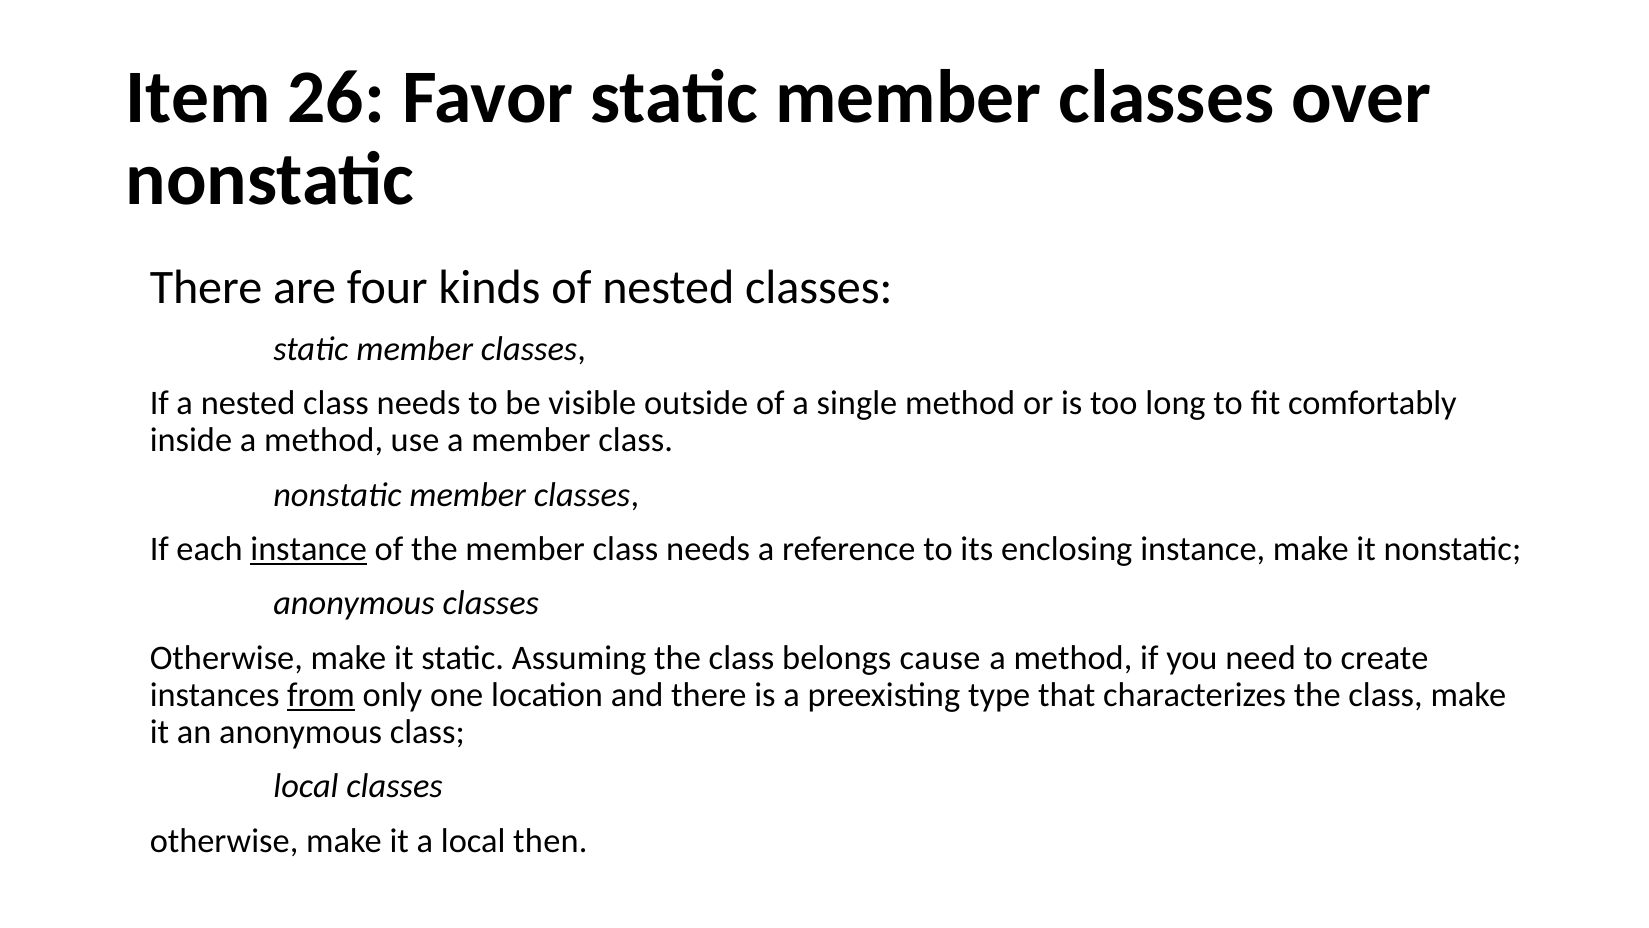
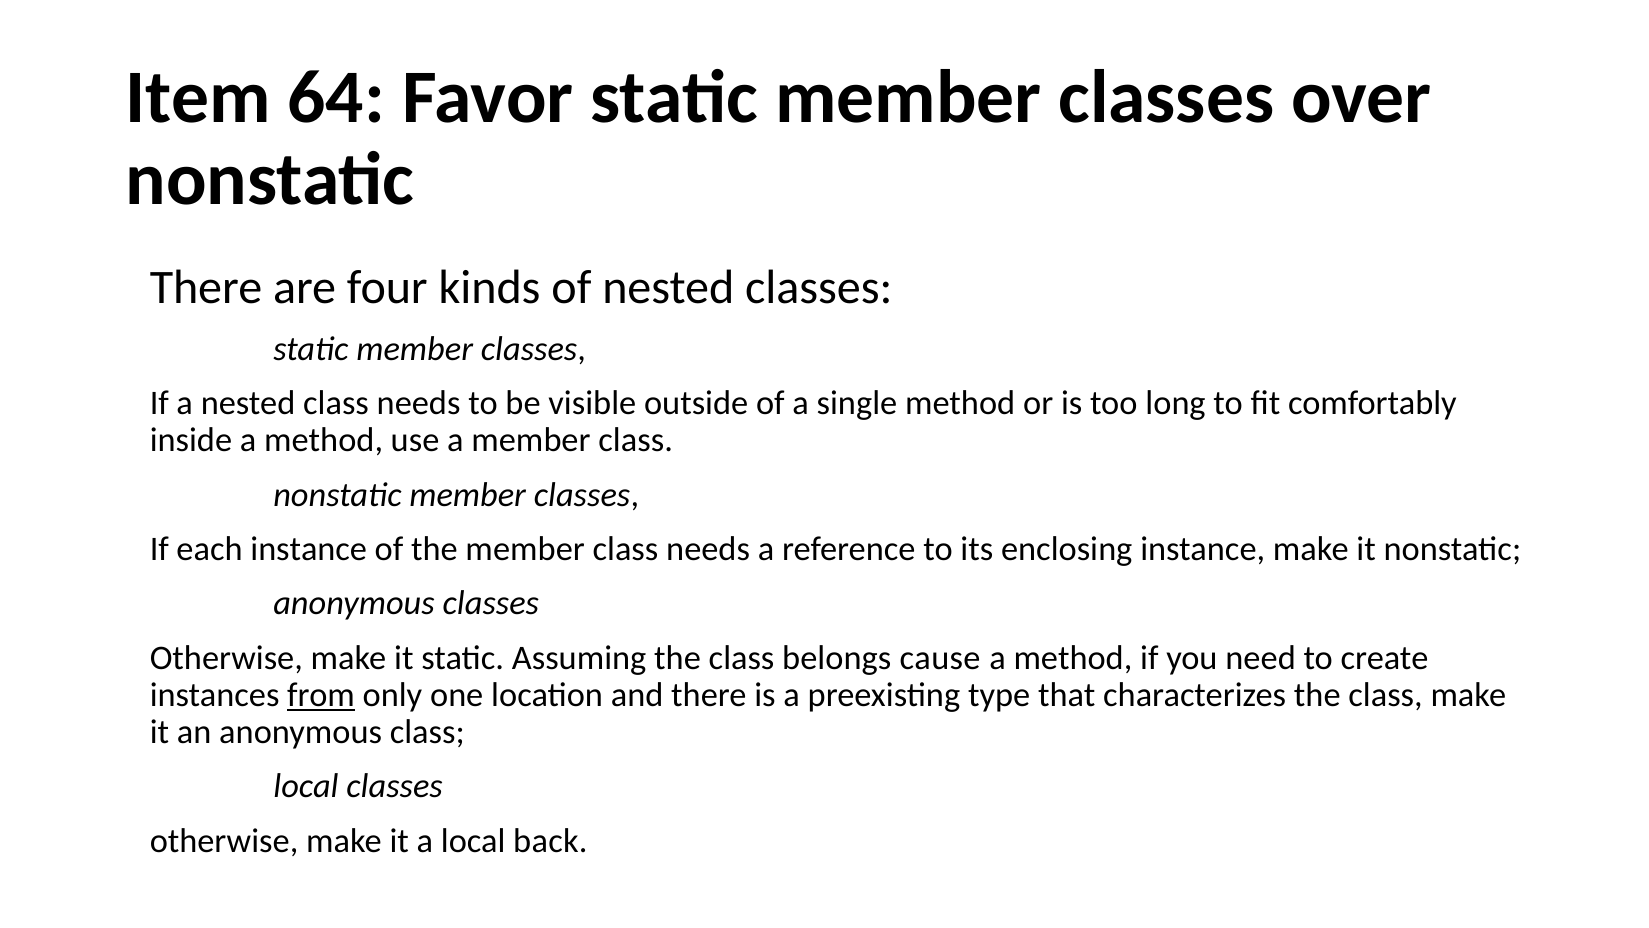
26: 26 -> 64
instance at (309, 549) underline: present -> none
then: then -> back
